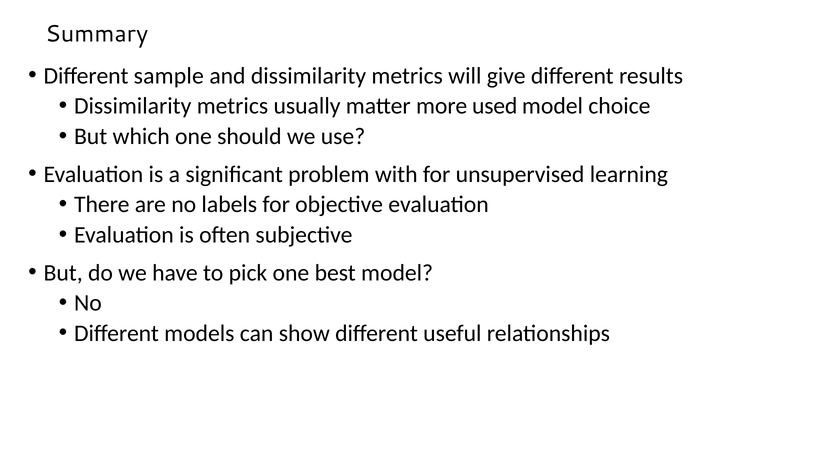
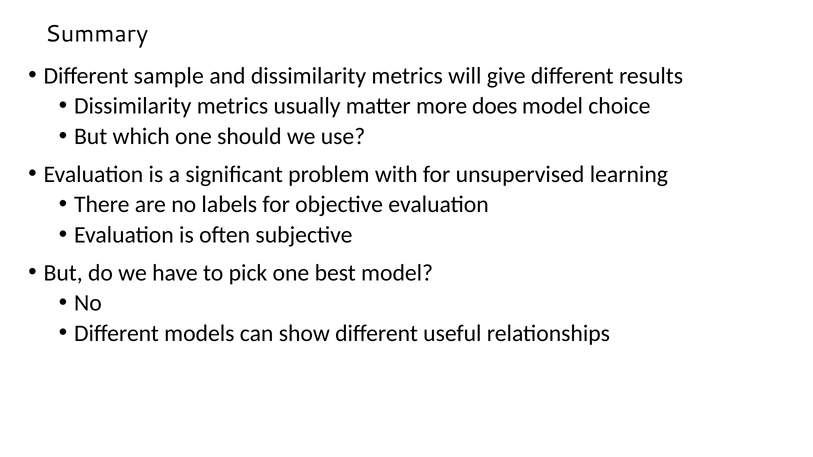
used: used -> does
